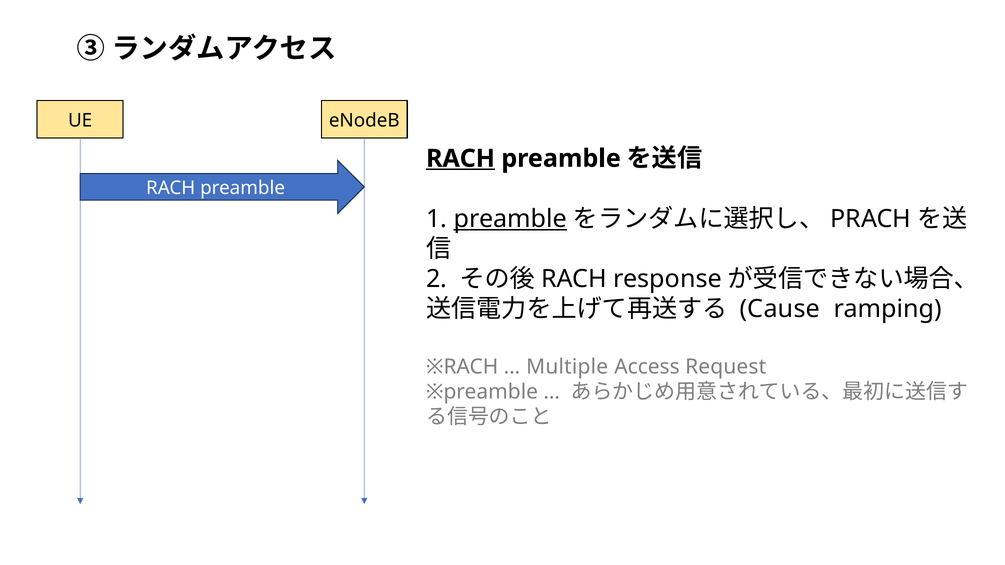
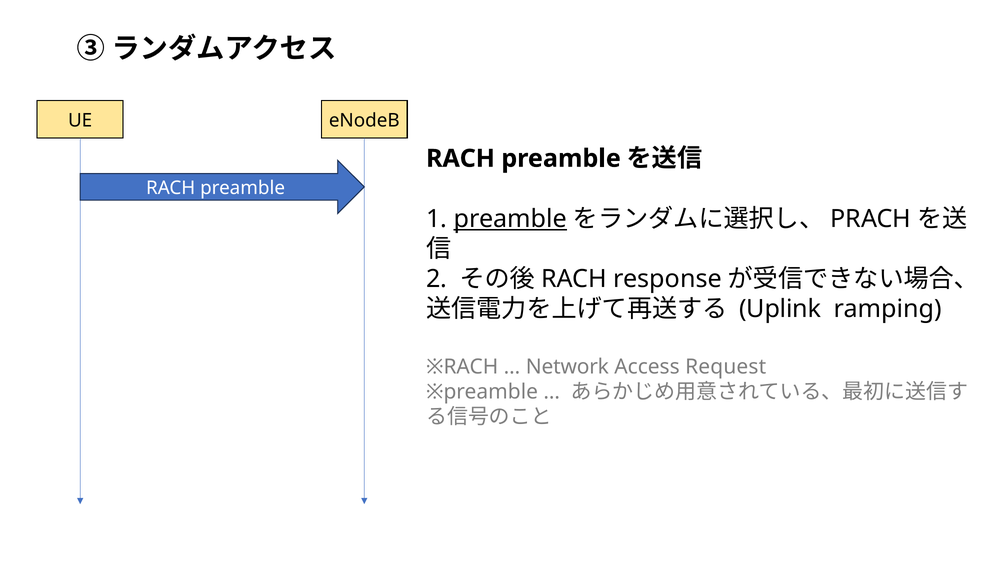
RACH at (461, 159) underline: present -> none
Cause: Cause -> Uplink
Multiple: Multiple -> Network
